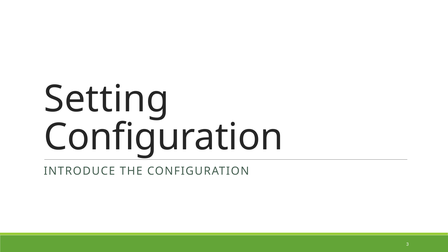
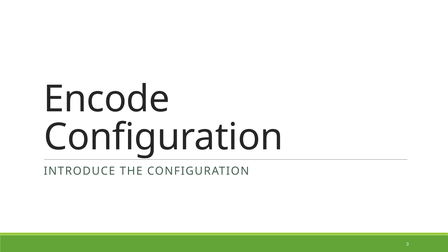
Setting: Setting -> Encode
